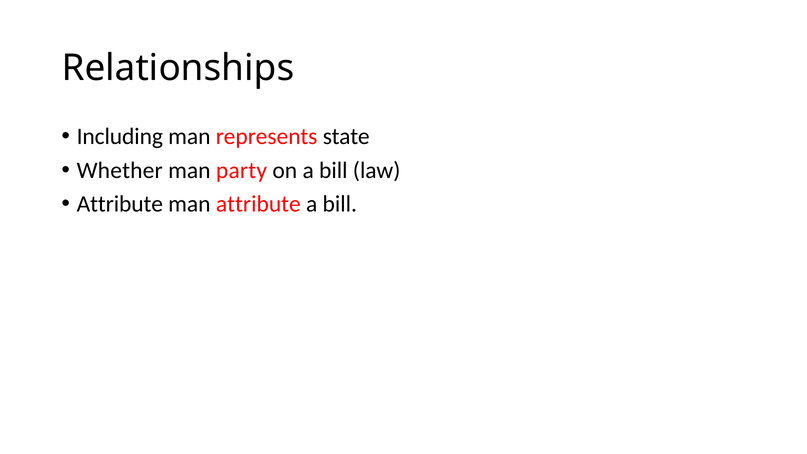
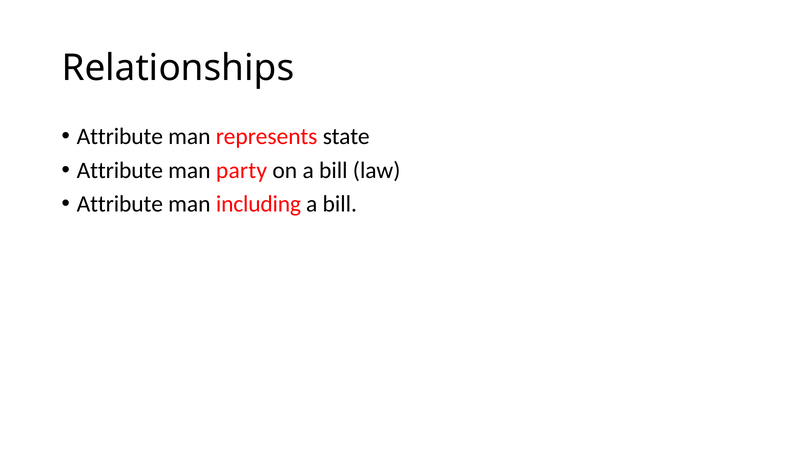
Including at (120, 136): Including -> Attribute
Whether at (120, 170): Whether -> Attribute
man attribute: attribute -> including
